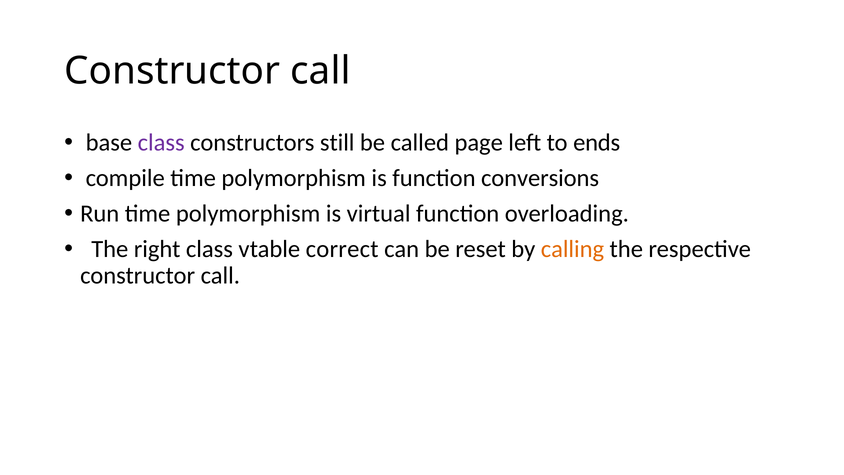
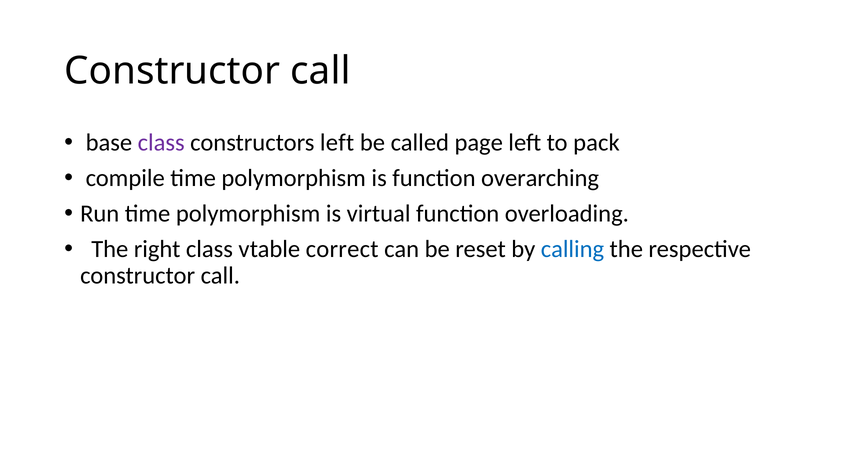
constructors still: still -> left
ends: ends -> pack
conversions: conversions -> overarching
calling colour: orange -> blue
